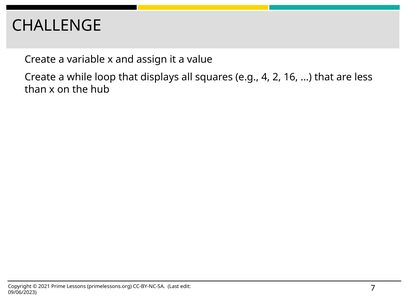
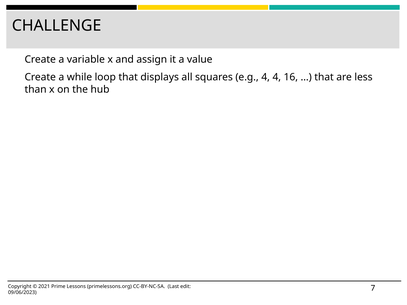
4 2: 2 -> 4
